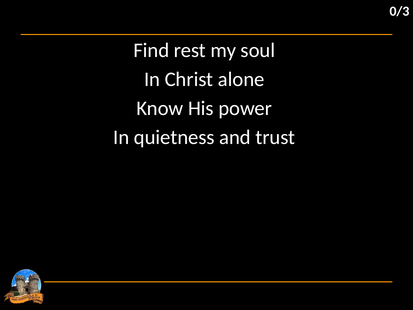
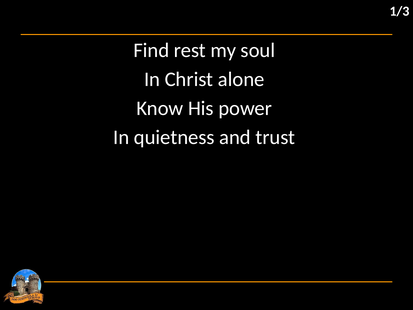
0/3: 0/3 -> 1/3
